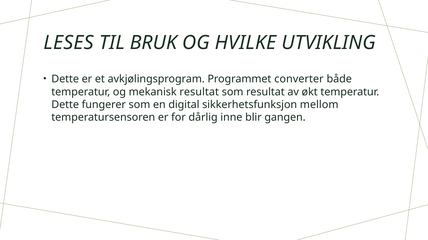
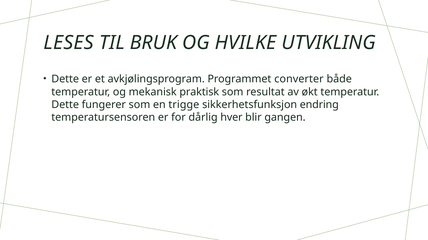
mekanisk resultat: resultat -> praktisk
digital: digital -> trigge
mellom: mellom -> endring
inne: inne -> hver
